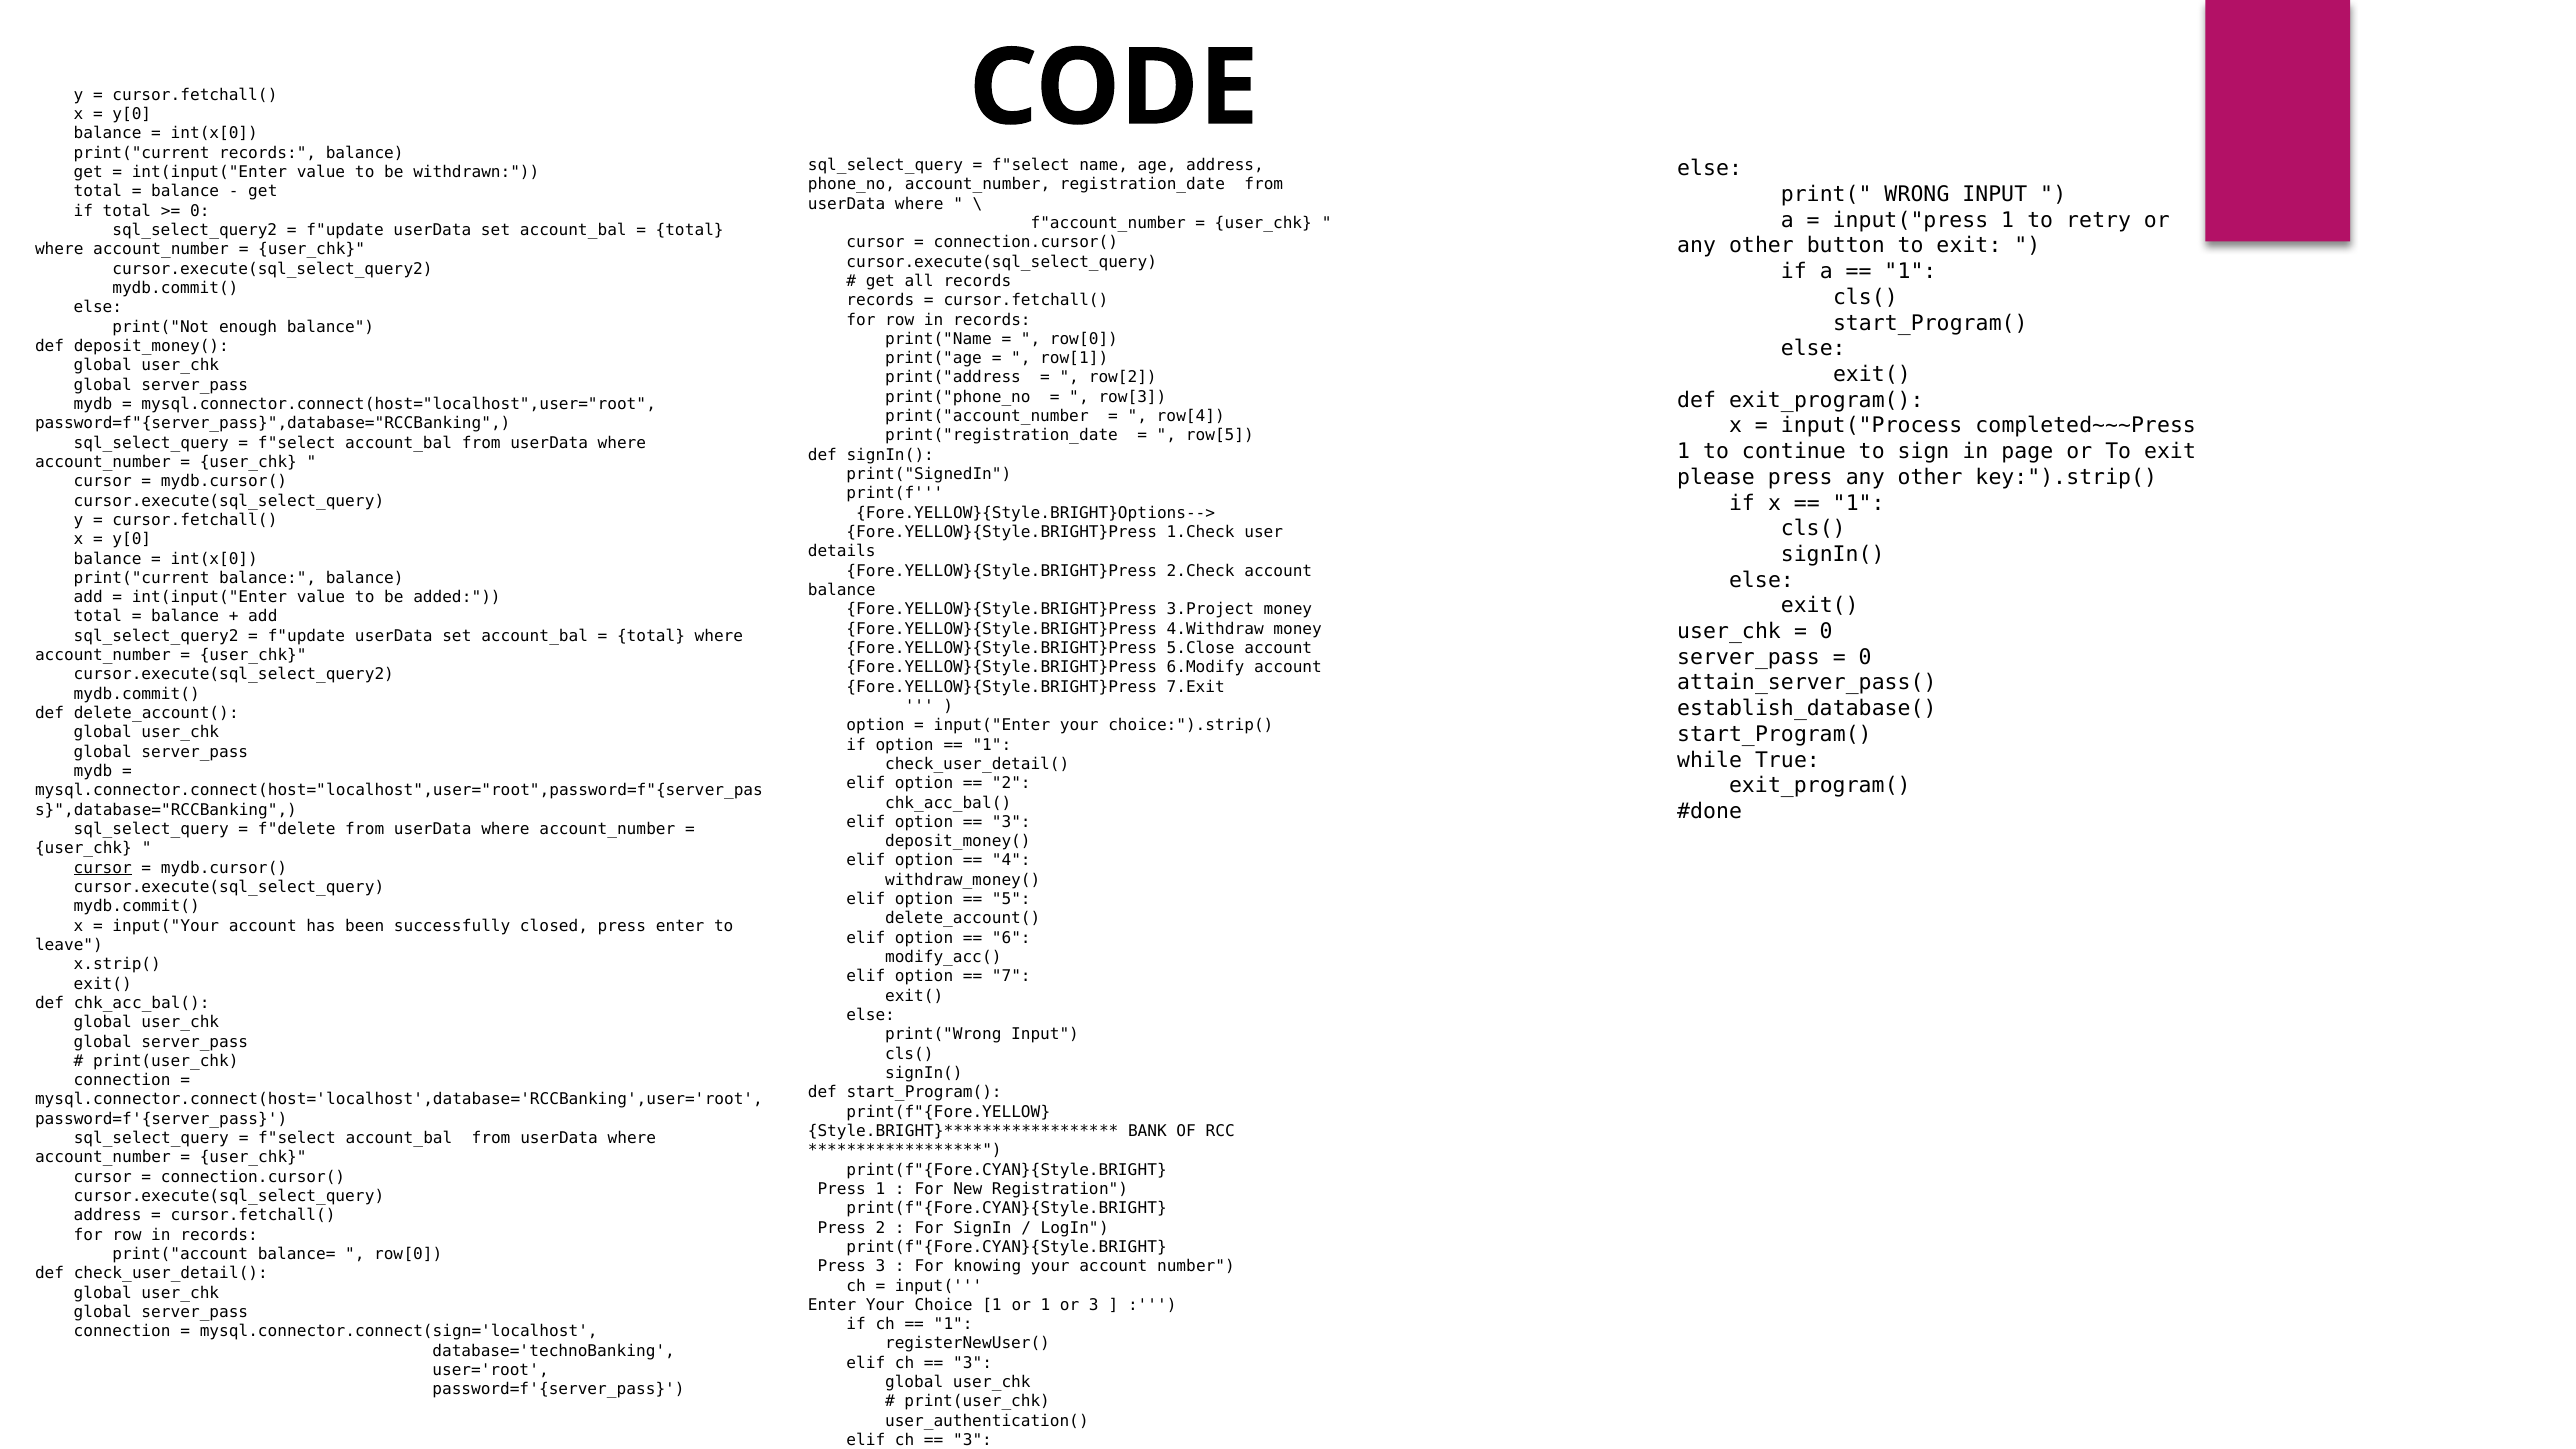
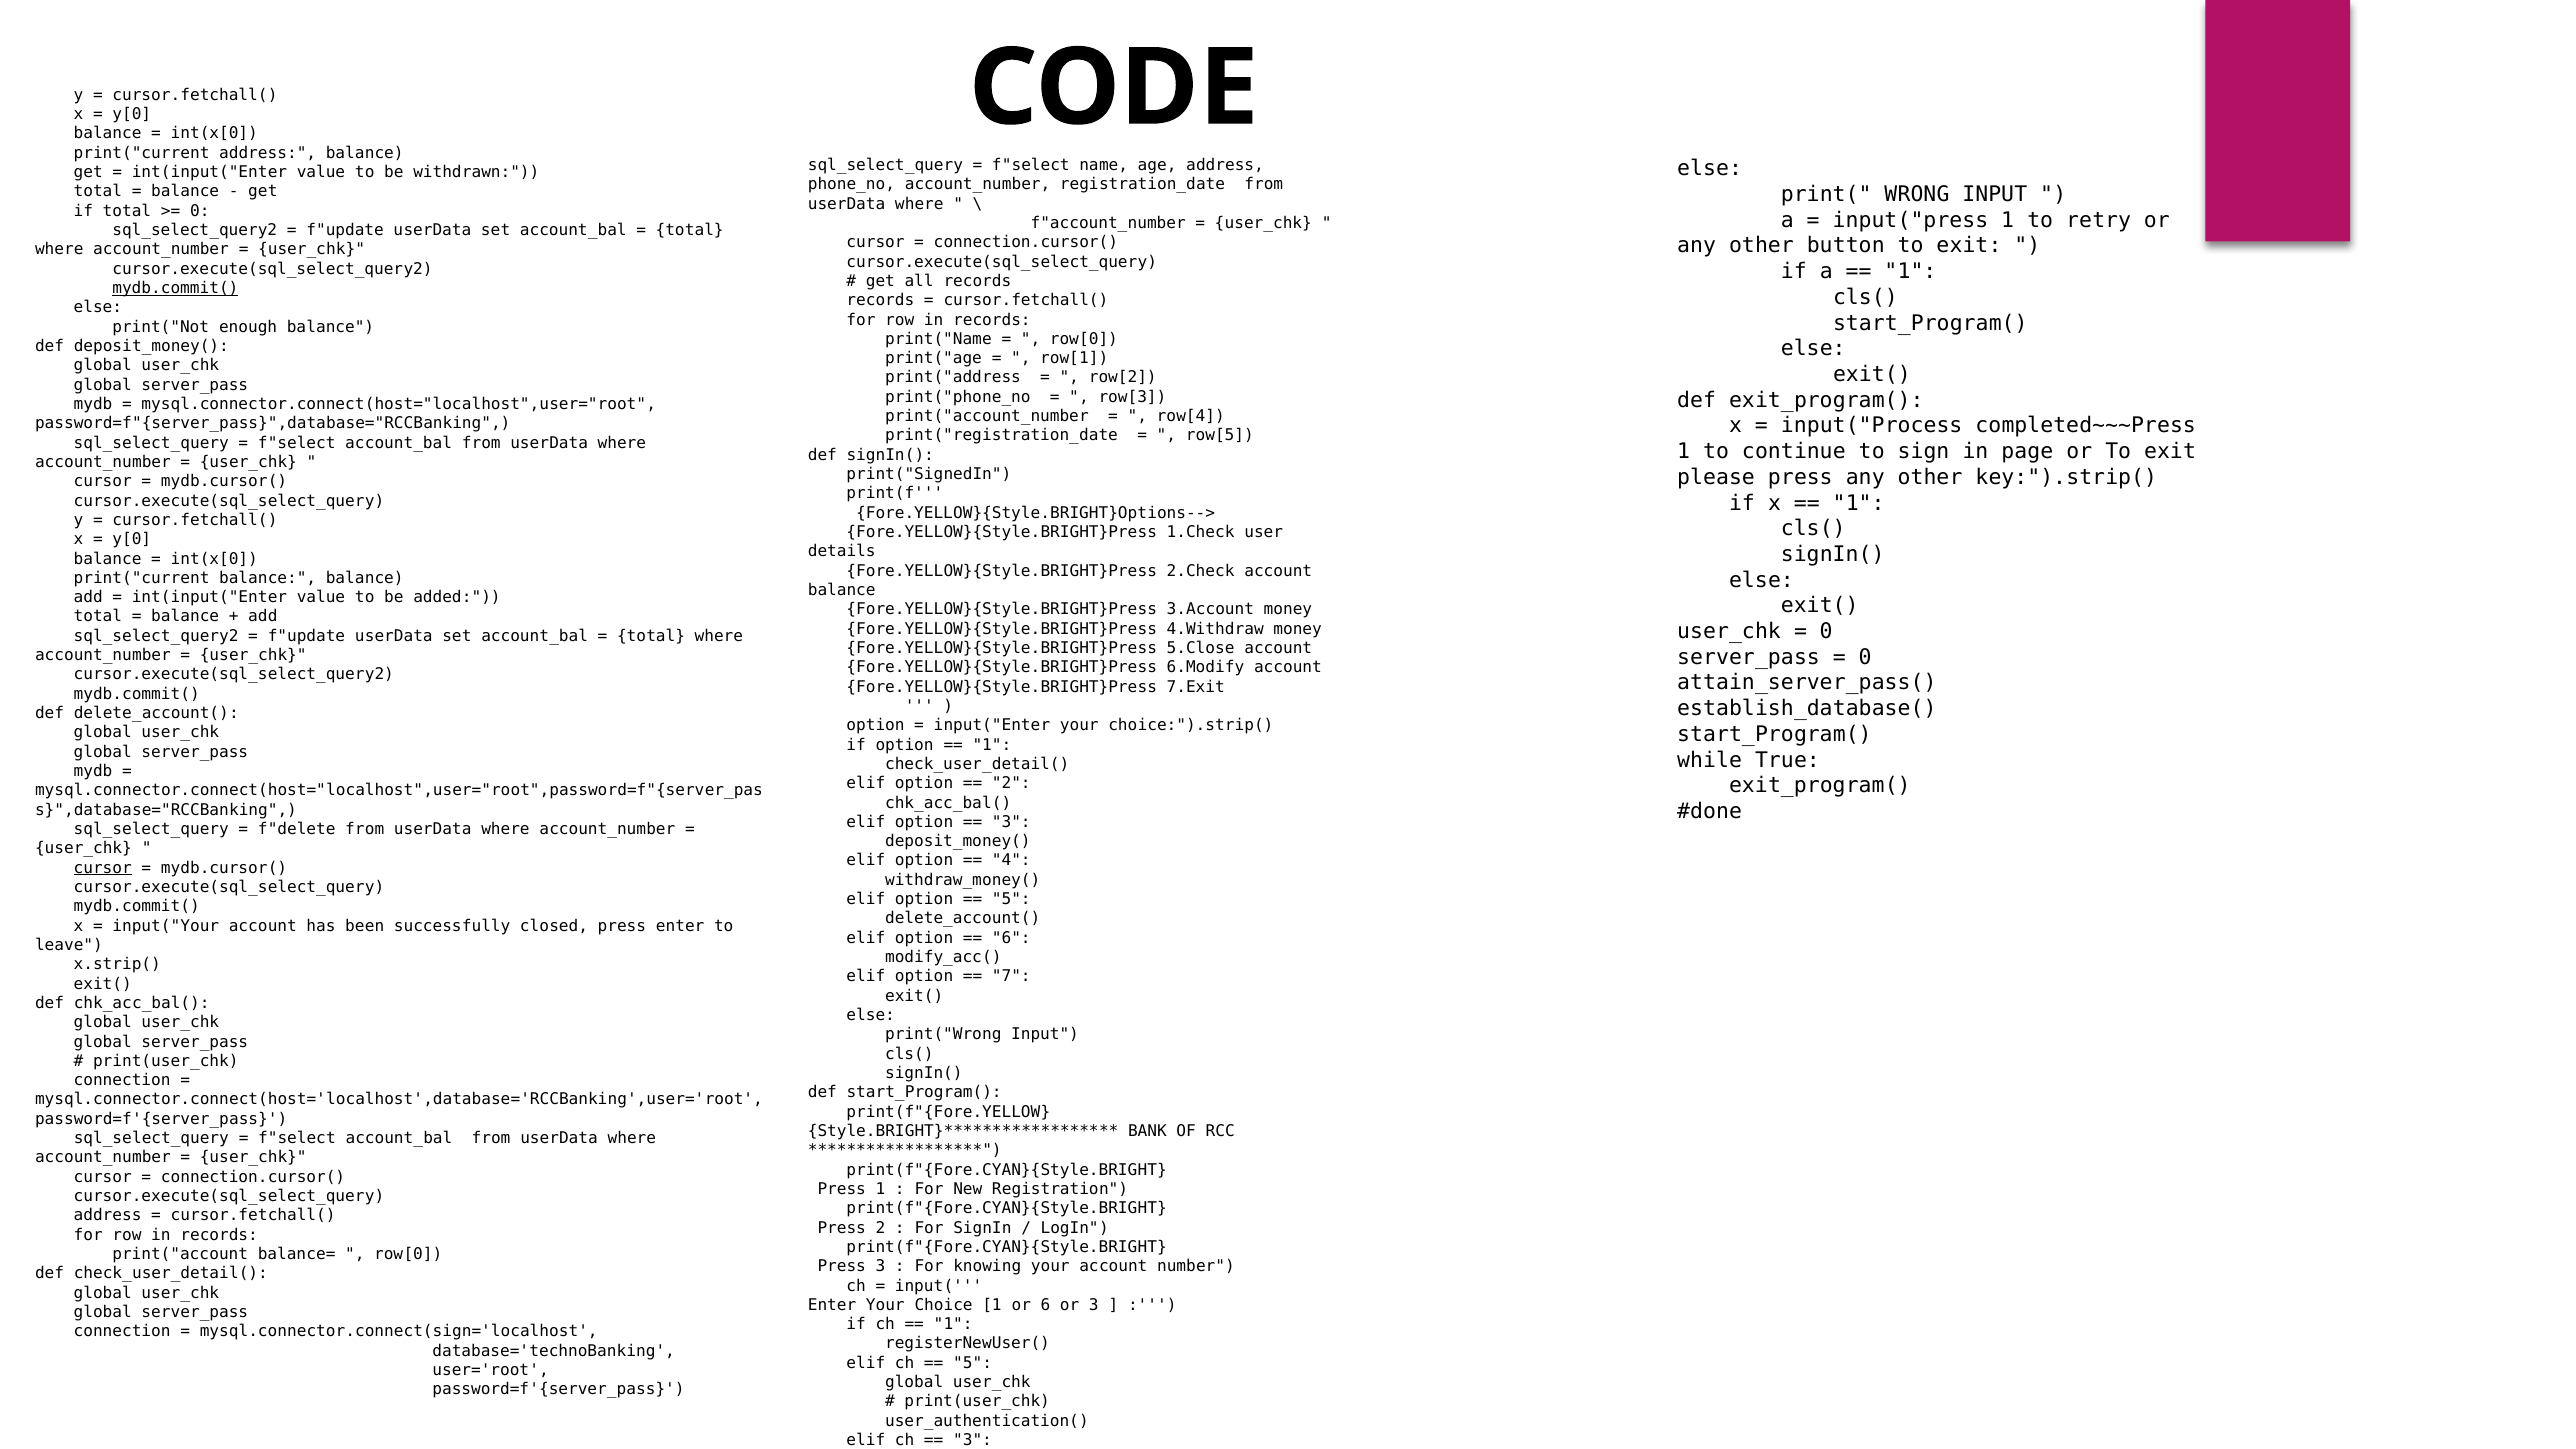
print("current records: records -> address
mydb.commit( at (175, 288) underline: none -> present
3.Project: 3.Project -> 3.Account
or 1: 1 -> 6
3 at (973, 1363): 3 -> 5
